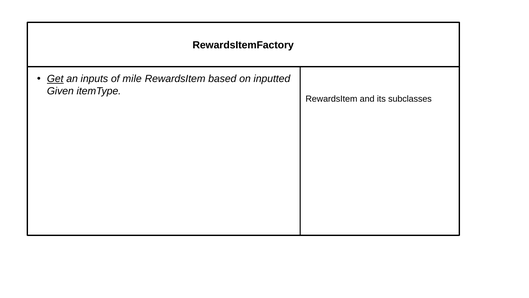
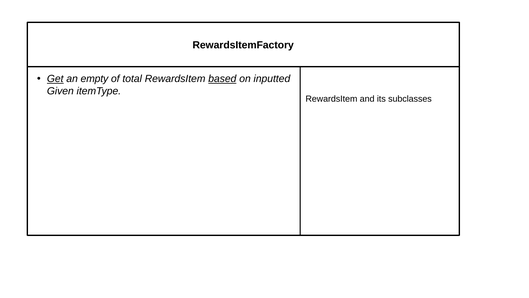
inputs: inputs -> empty
mile: mile -> total
based underline: none -> present
